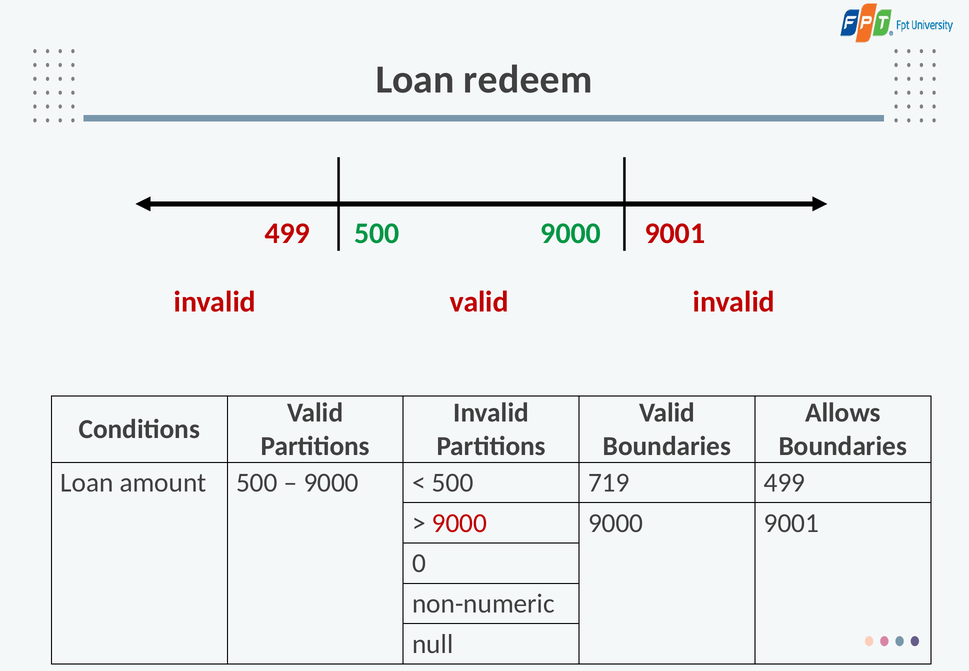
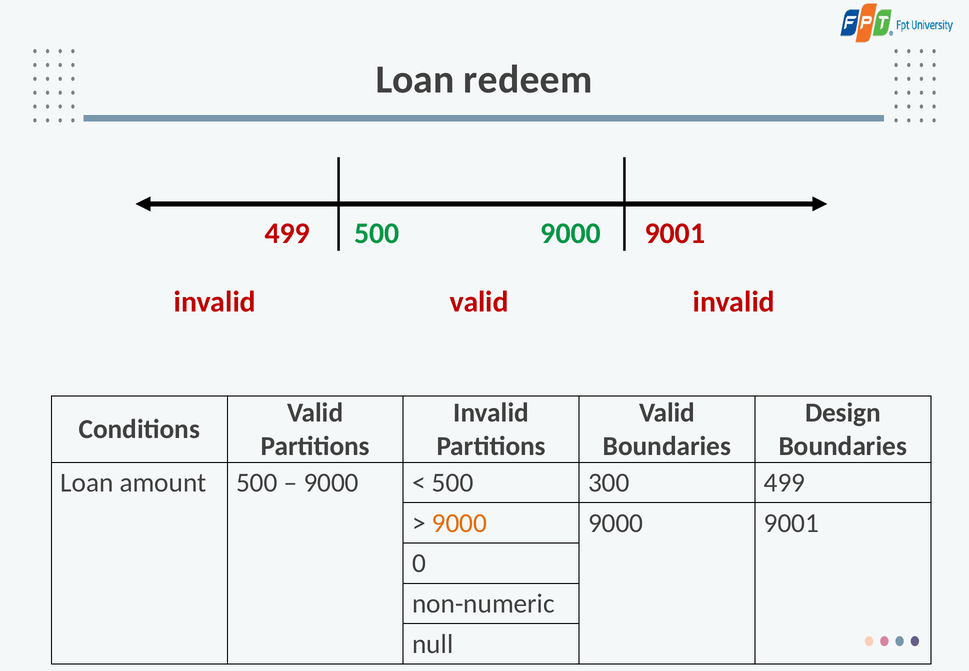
Allows: Allows -> Design
719: 719 -> 300
9000 at (459, 523) colour: red -> orange
